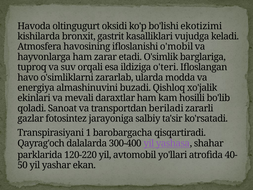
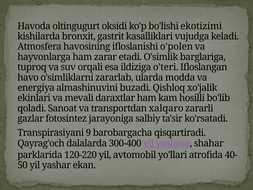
o'mobil: o'mobil -> o'polen
beriladi: beriladi -> xalqaro
1: 1 -> 9
